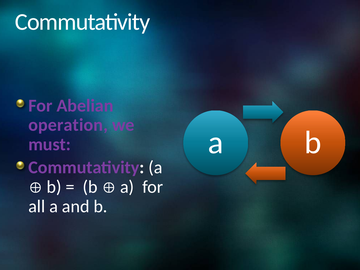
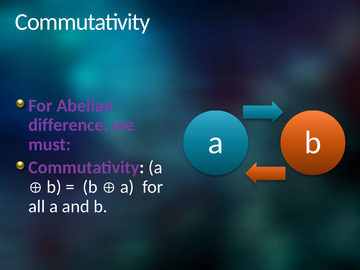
operation: operation -> difference
